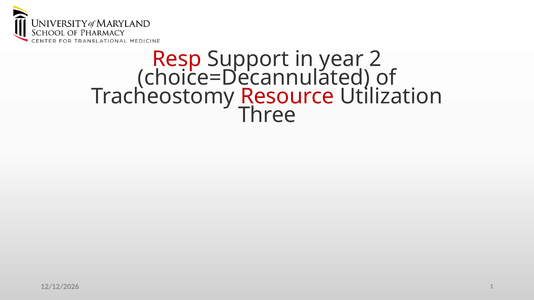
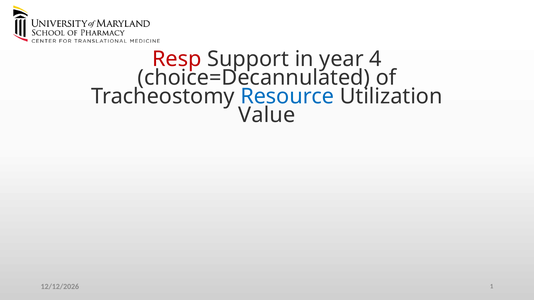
2: 2 -> 4
Resource colour: red -> blue
Three: Three -> Value
